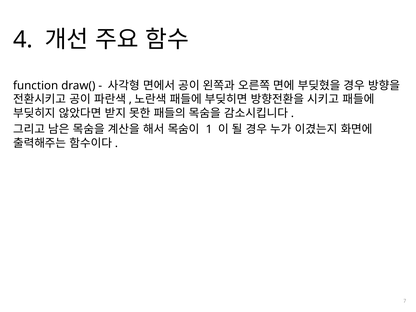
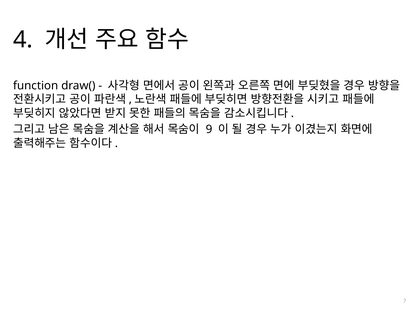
1: 1 -> 9
